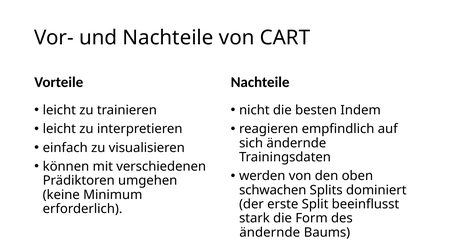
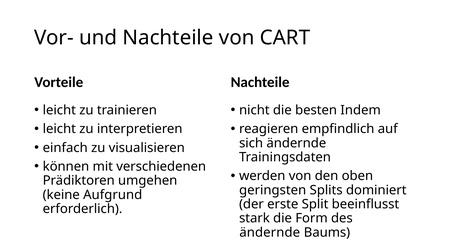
schwachen: schwachen -> geringsten
Minimum: Minimum -> Aufgrund
